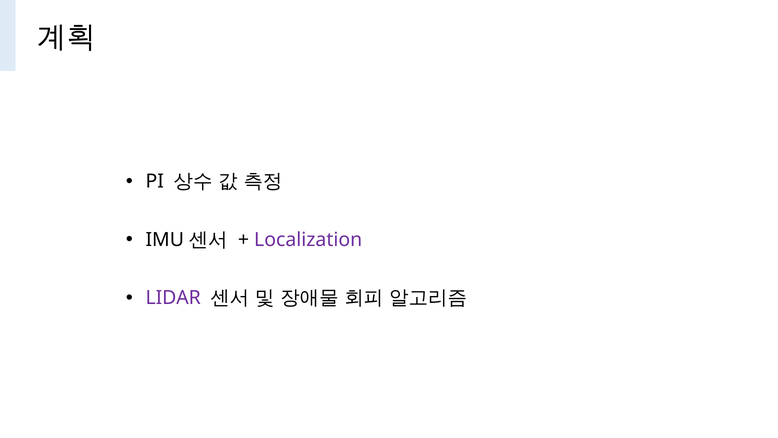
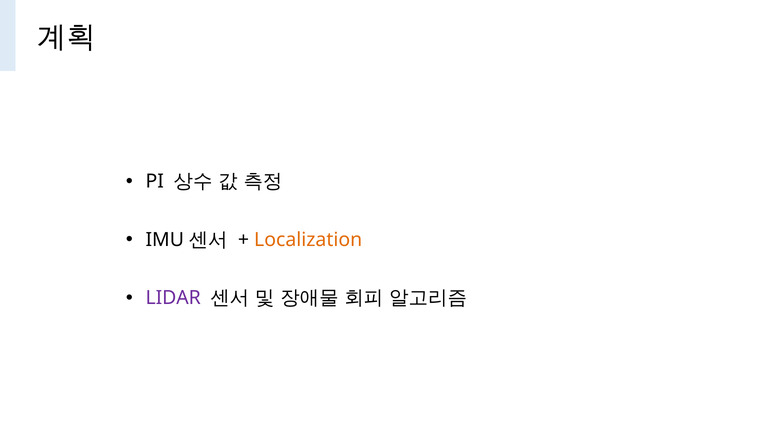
Localization colour: purple -> orange
